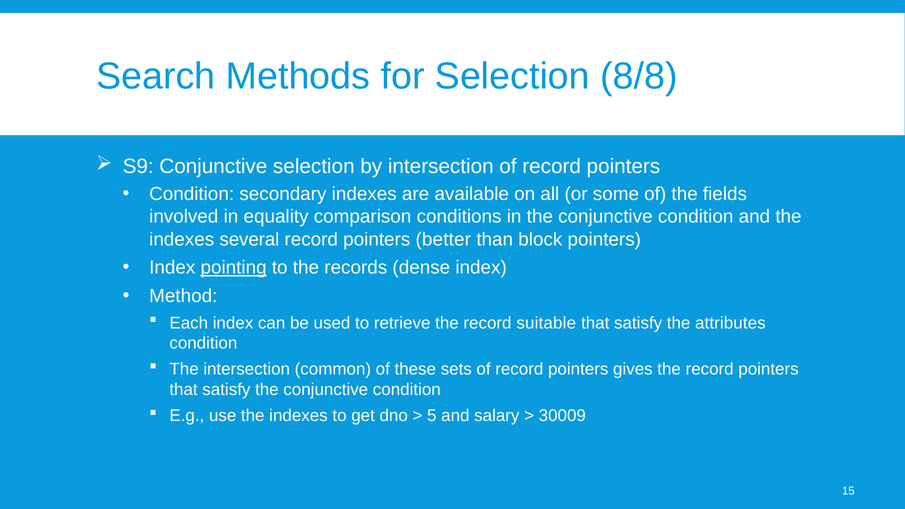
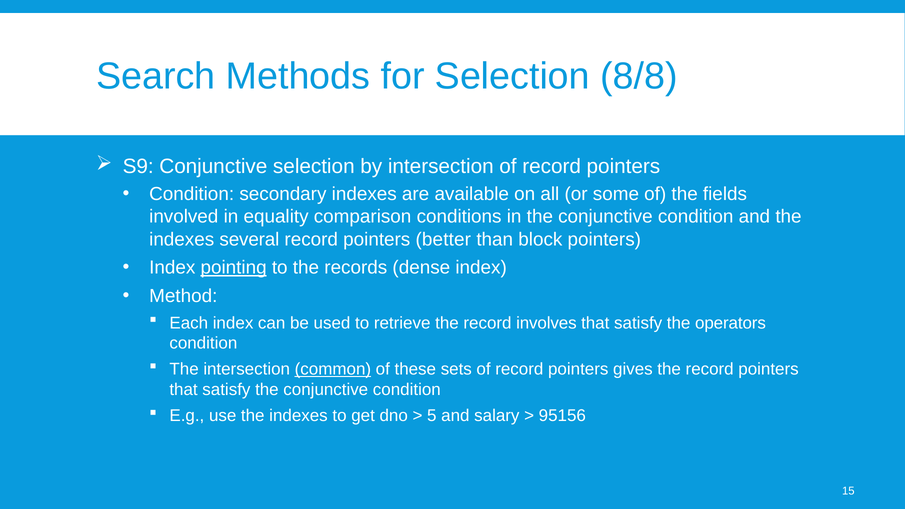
suitable: suitable -> involves
attributes: attributes -> operators
common underline: none -> present
30009: 30009 -> 95156
